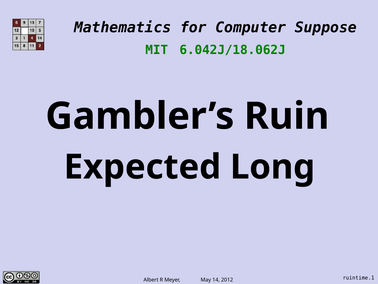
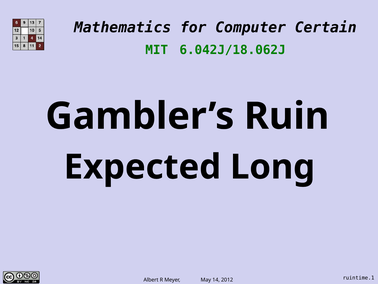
Suppose: Suppose -> Certain
